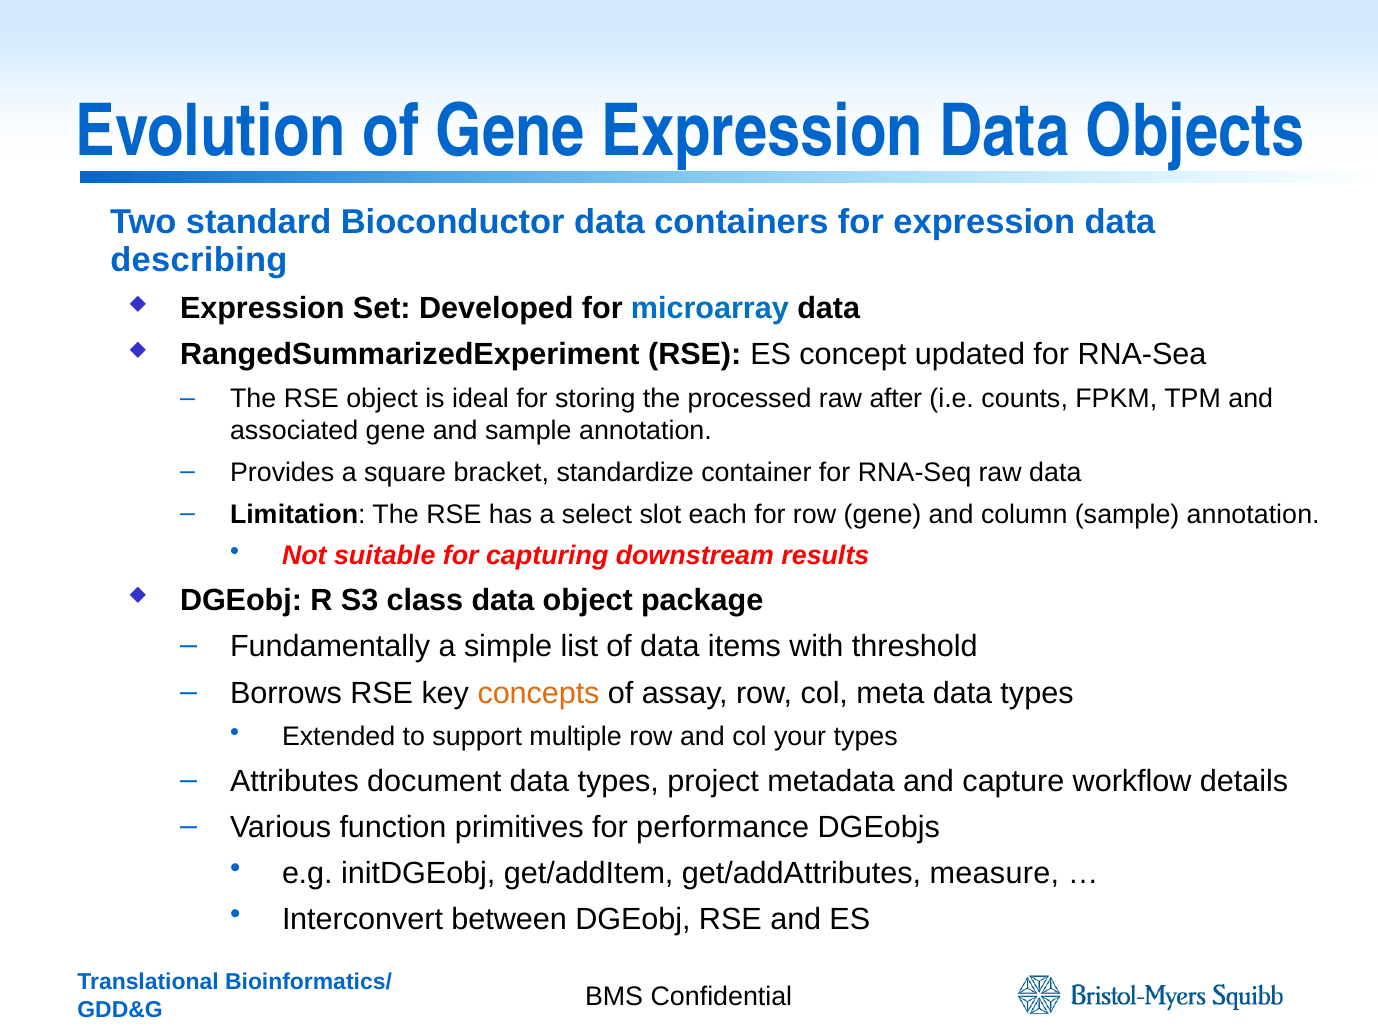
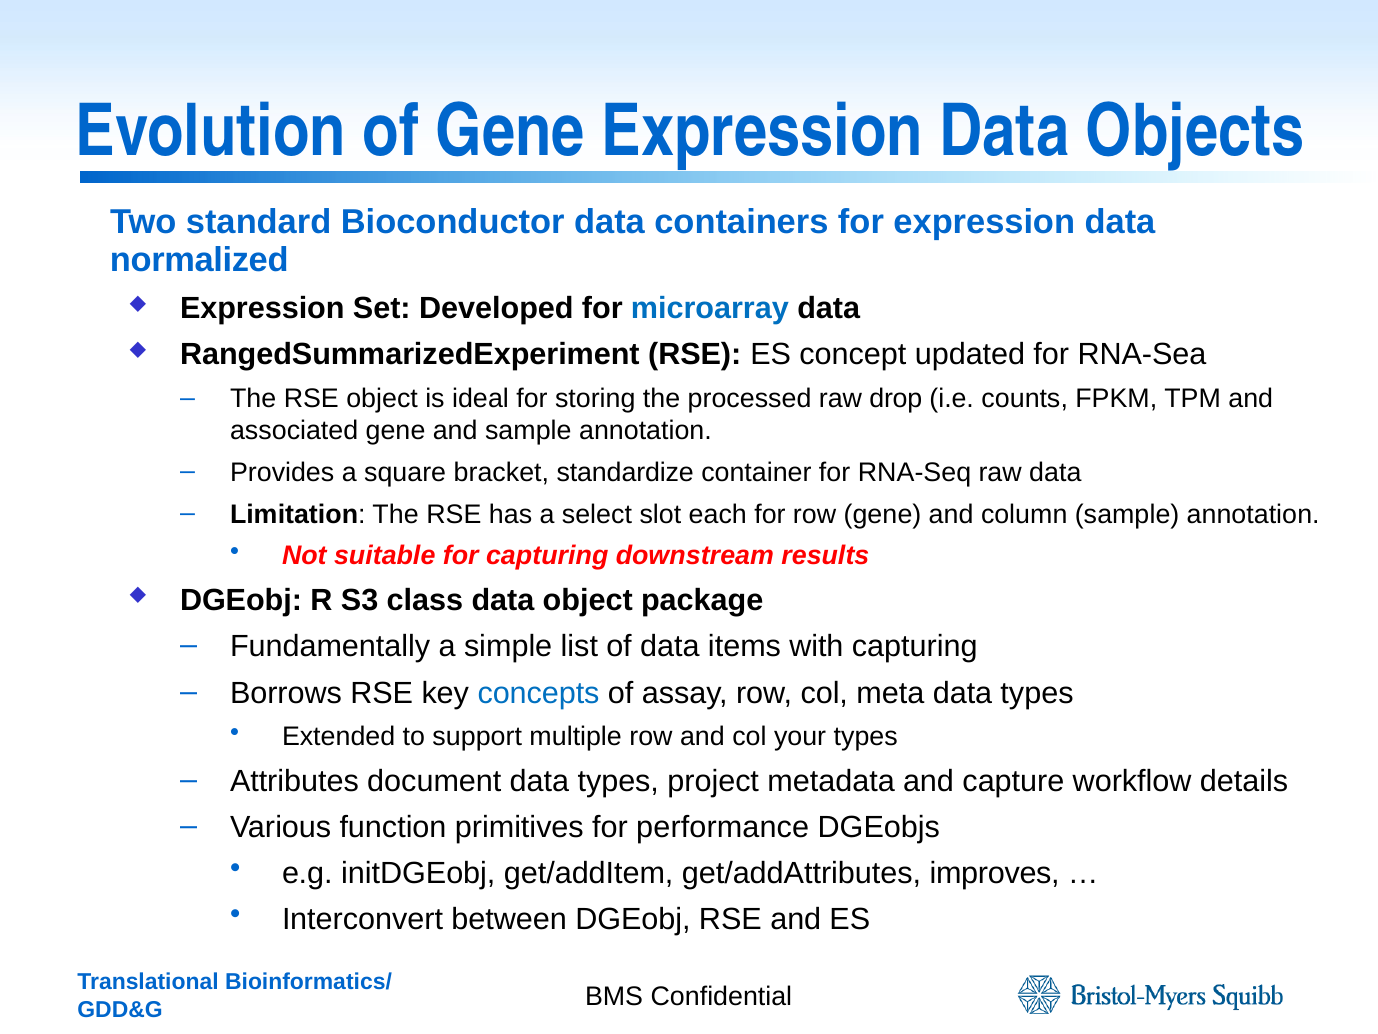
describing: describing -> normalized
after: after -> drop
with threshold: threshold -> capturing
concepts colour: orange -> blue
measure: measure -> improves
